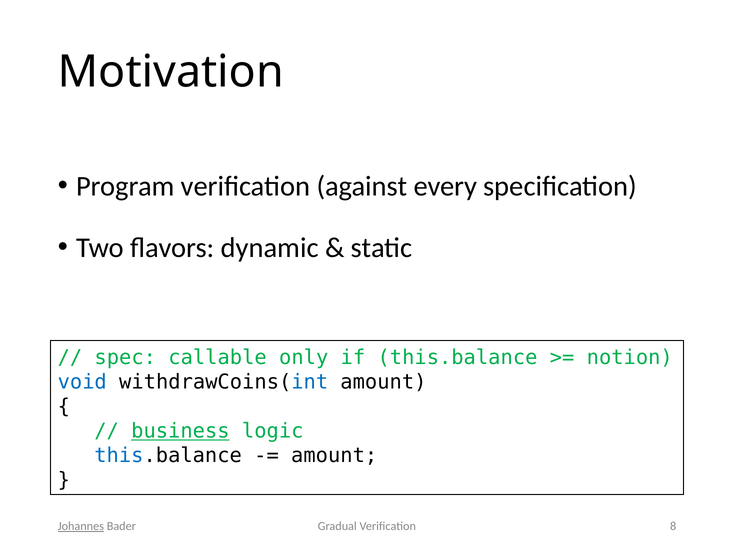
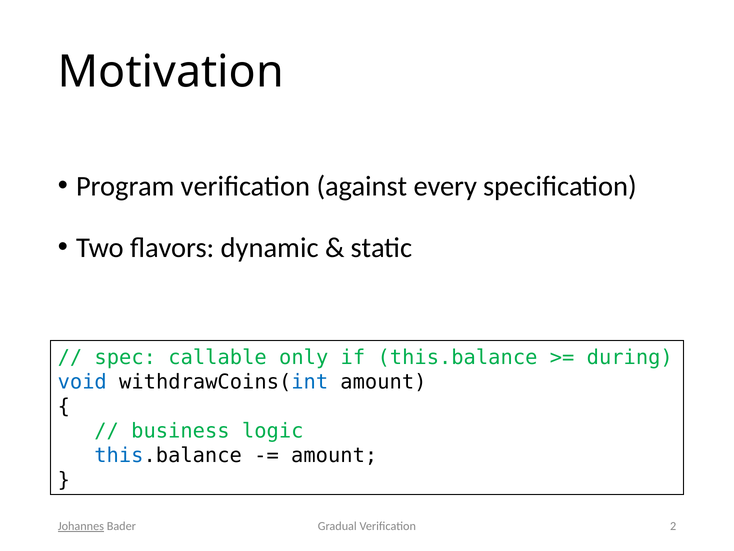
notion: notion -> during
business underline: present -> none
8: 8 -> 2
